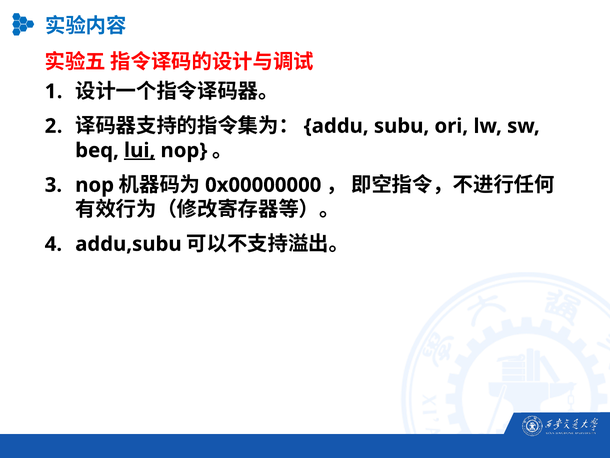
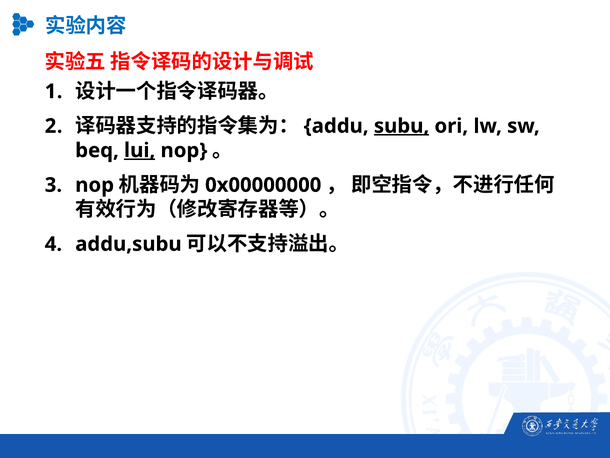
subu underline: none -> present
